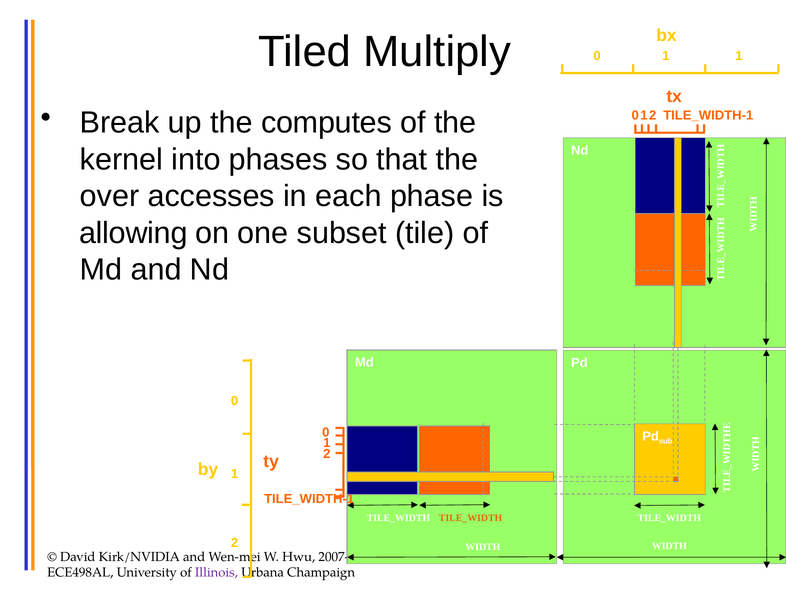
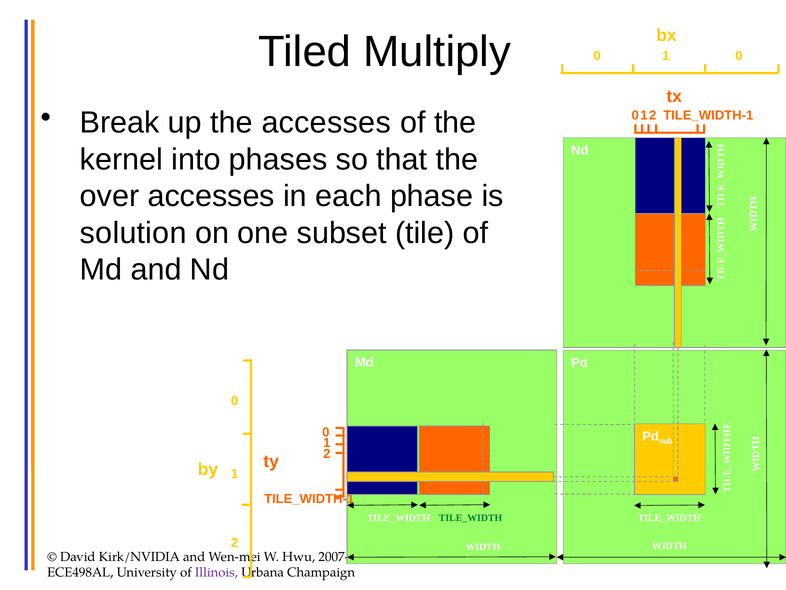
0 1 1: 1 -> 0
the computes: computes -> accesses
allowing: allowing -> solution
TILE_WIDTH at (471, 517) colour: orange -> green
